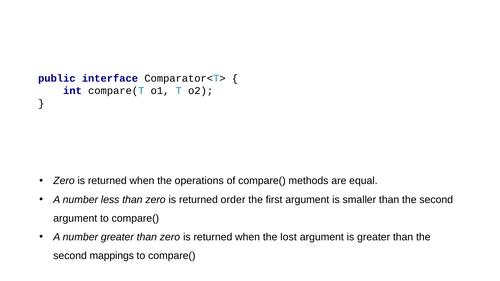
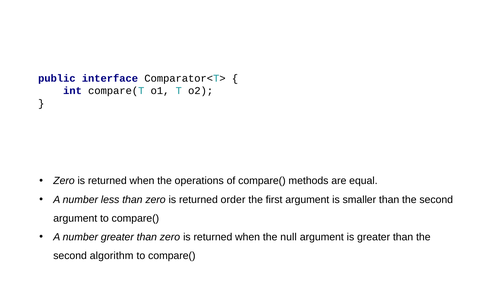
lost: lost -> null
mappings: mappings -> algorithm
